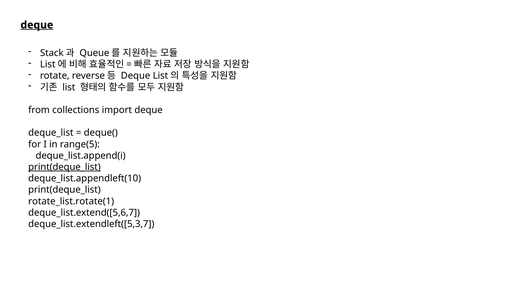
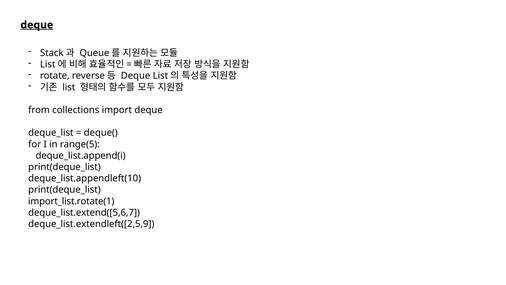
print(deque_list at (64, 167) underline: present -> none
rotate_list.rotate(1: rotate_list.rotate(1 -> import_list.rotate(1
deque_list.extendleft([5,3,7: deque_list.extendleft([5,3,7 -> deque_list.extendleft([2,5,9
